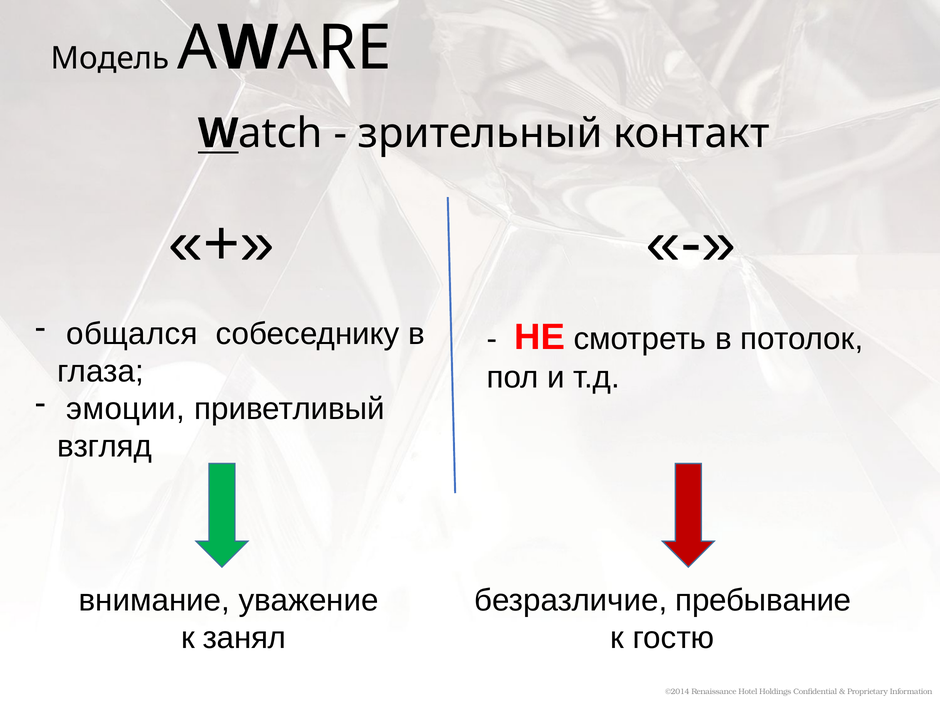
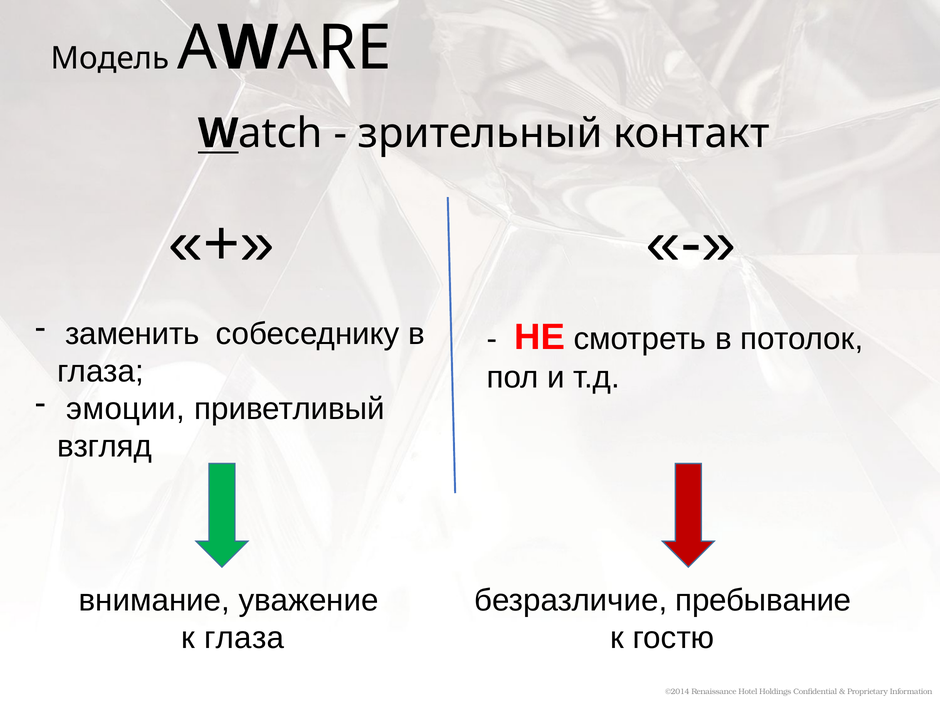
общался: общался -> заменить
к занял: занял -> глаза
